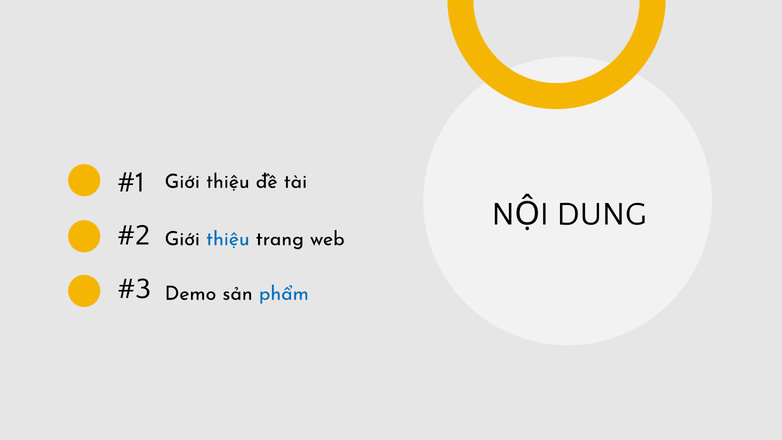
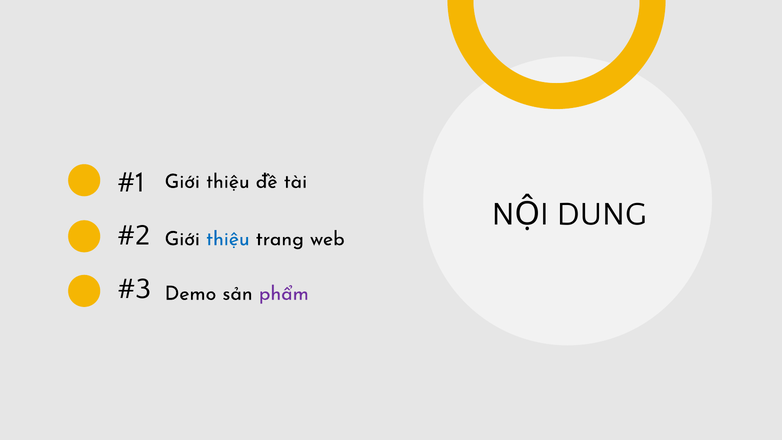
phẩm colour: blue -> purple
